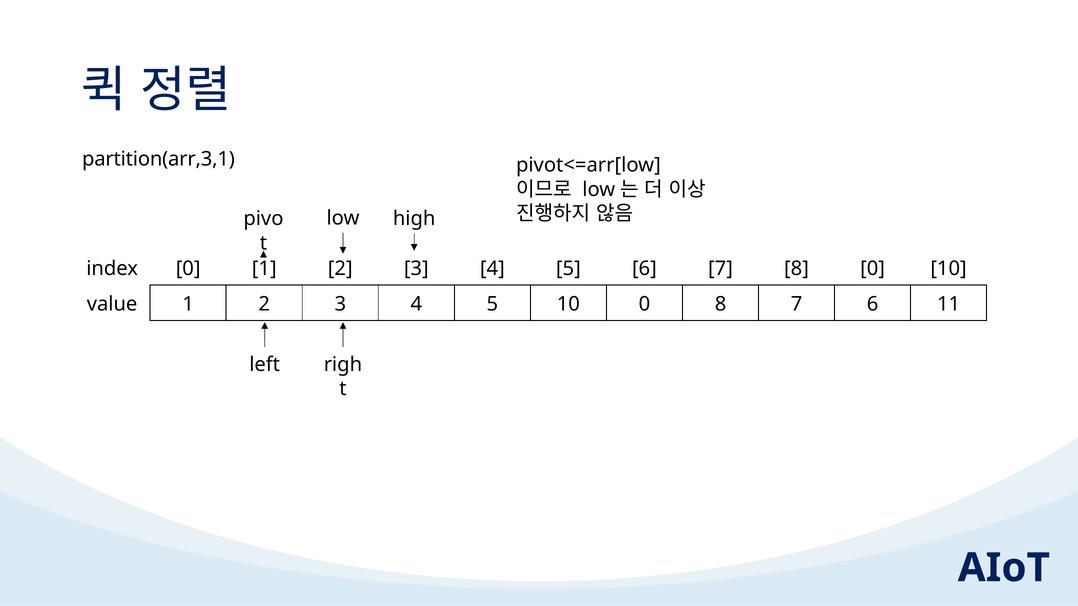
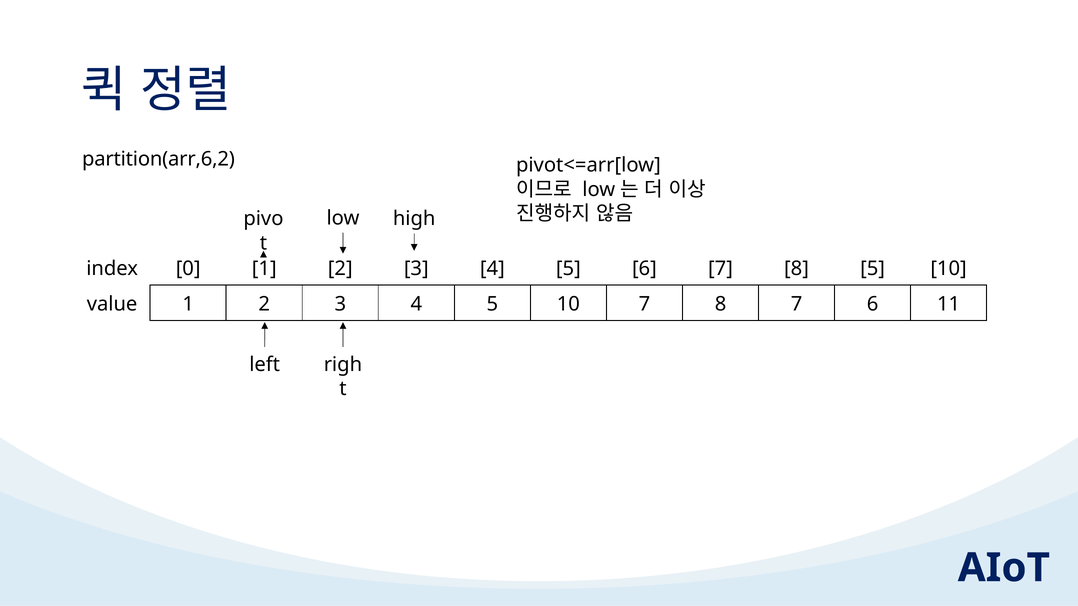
partition(arr,3,1: partition(arr,3,1 -> partition(arr,6,2
8 0: 0 -> 5
10 0: 0 -> 7
